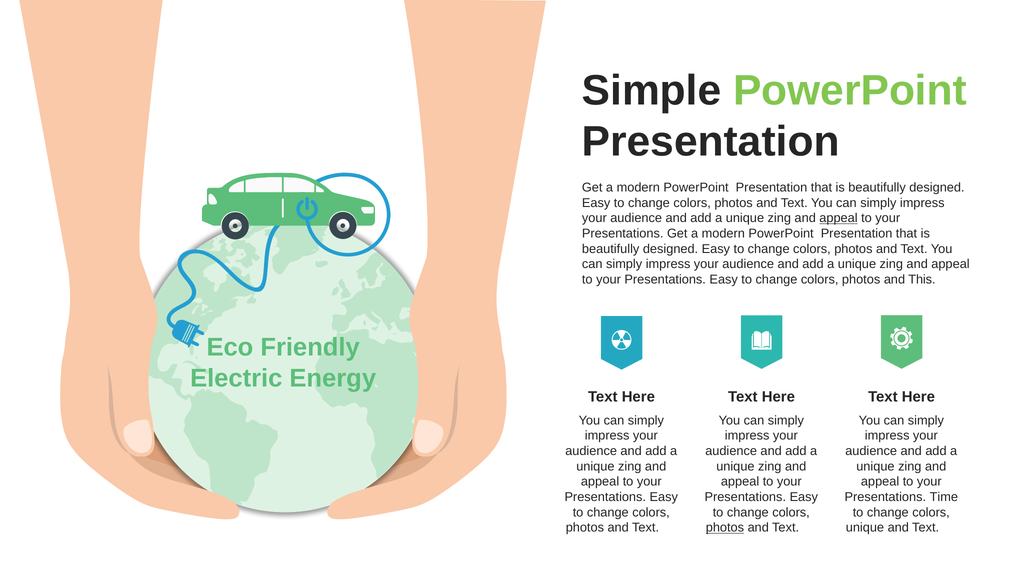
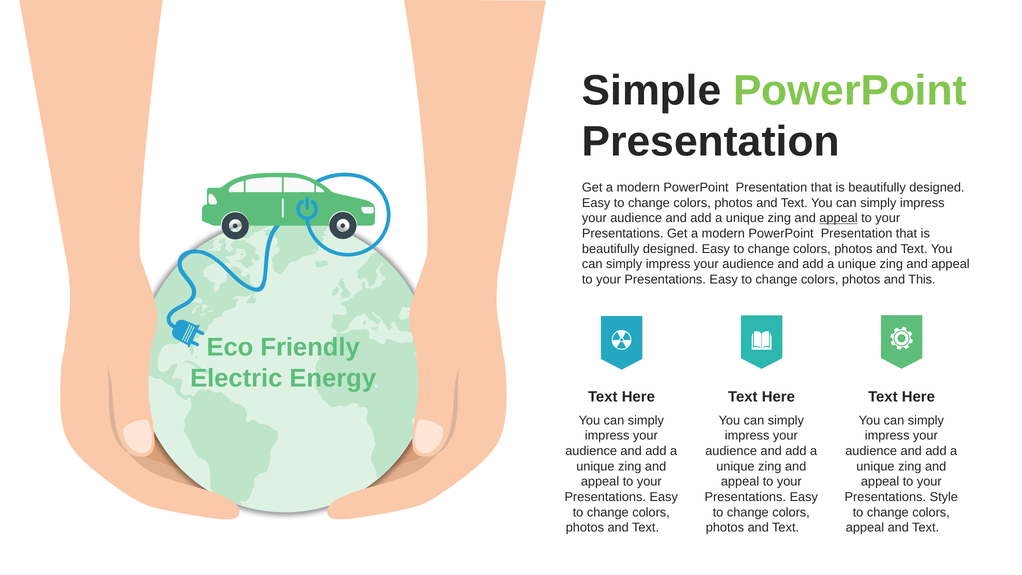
Time: Time -> Style
photos at (725, 528) underline: present -> none
unique at (865, 528): unique -> appeal
